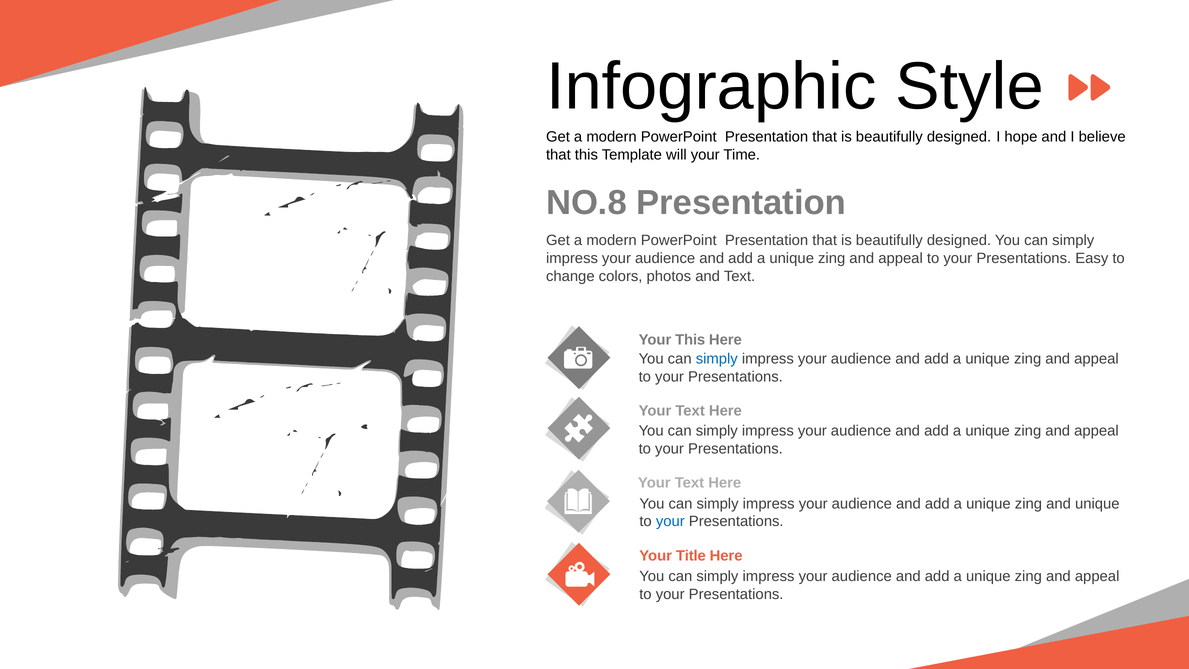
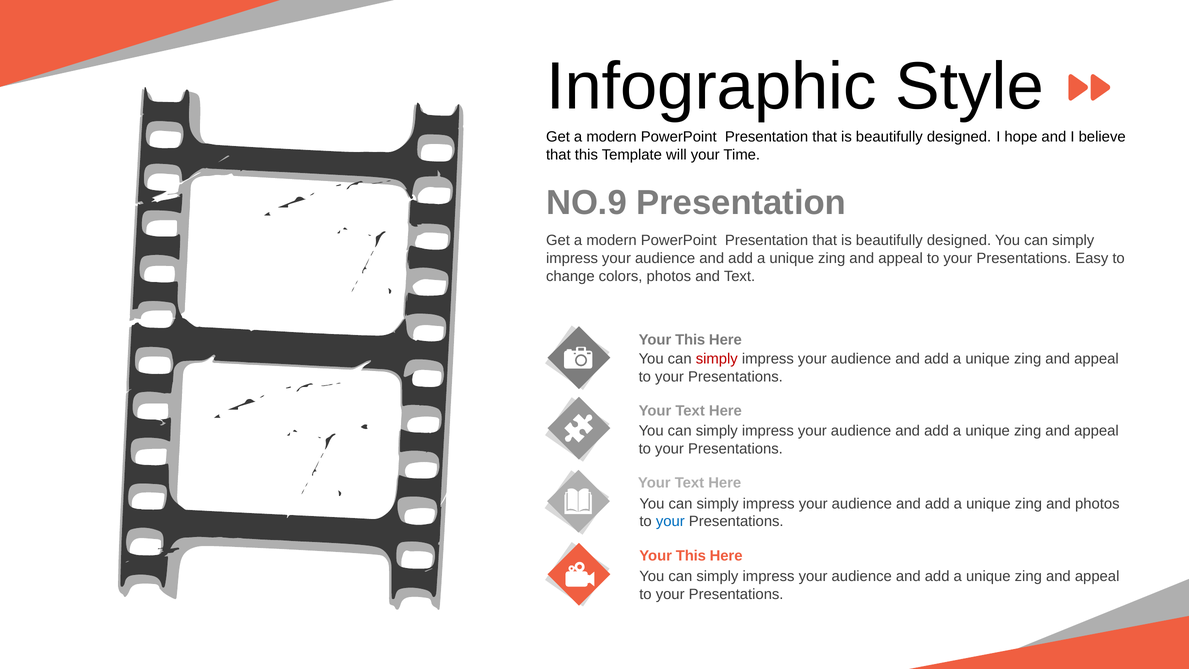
NO.8: NO.8 -> NO.9
simply at (717, 359) colour: blue -> red
and unique: unique -> photos
Title at (691, 555): Title -> This
